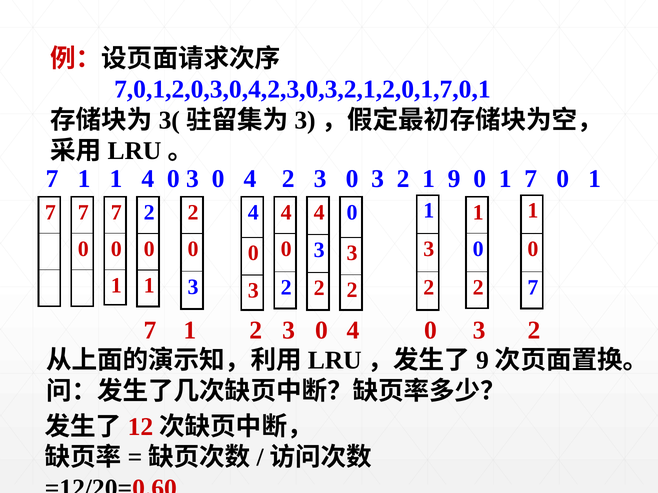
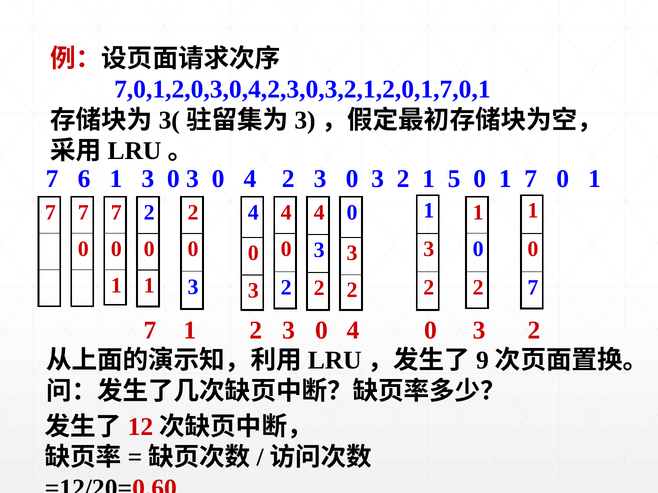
1 at (84, 179): 1 -> 6
4 at (148, 179): 4 -> 3
1 9: 9 -> 5
